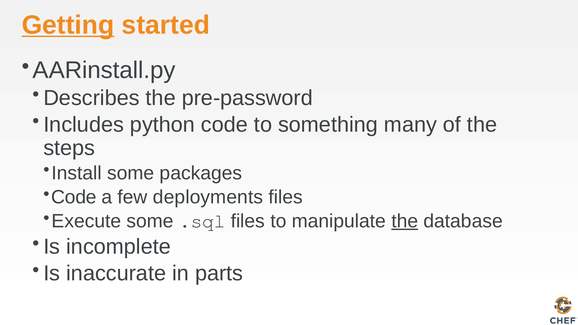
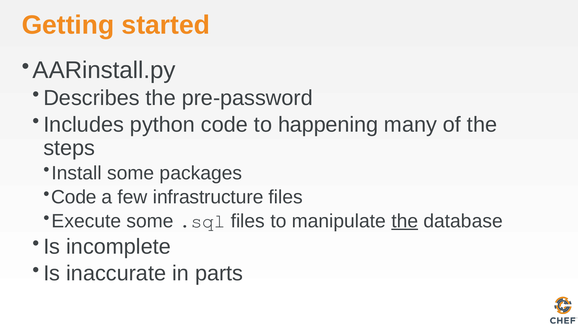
Getting underline: present -> none
something: something -> happening
deployments: deployments -> infrastructure
